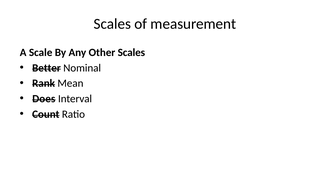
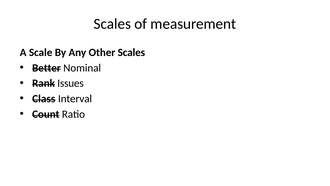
Mean: Mean -> Issues
Does: Does -> Class
